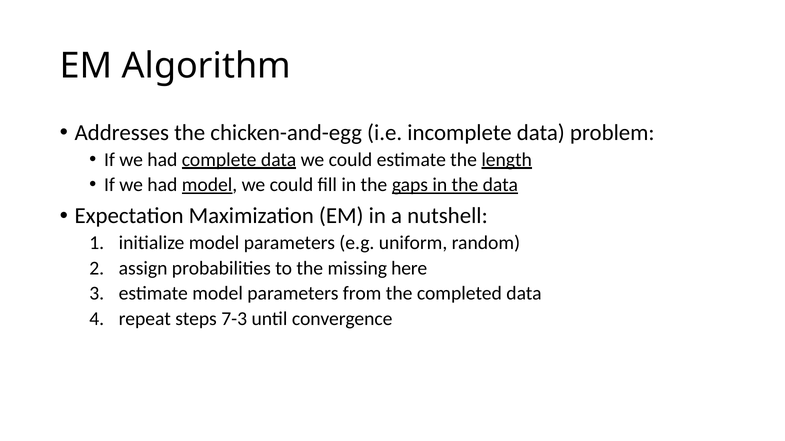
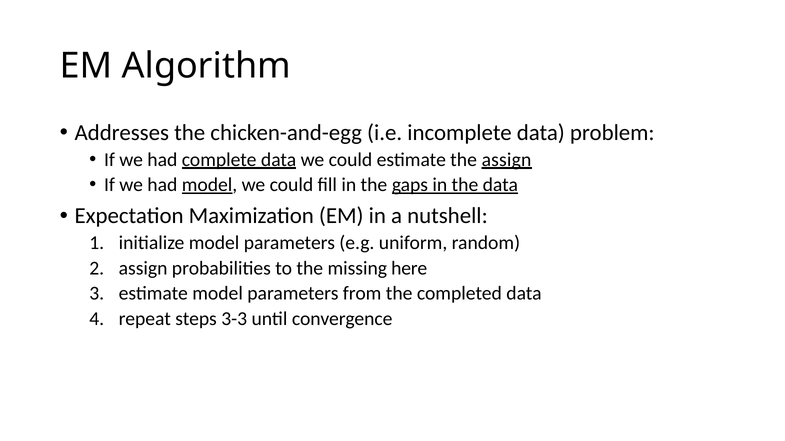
the length: length -> assign
7-3: 7-3 -> 3-3
